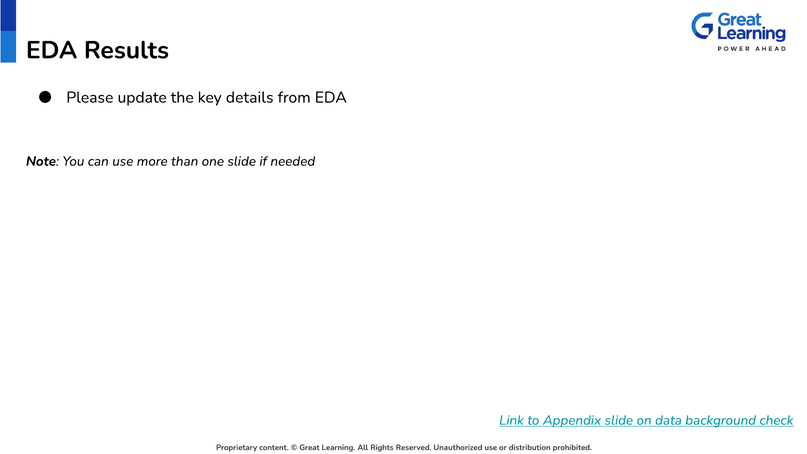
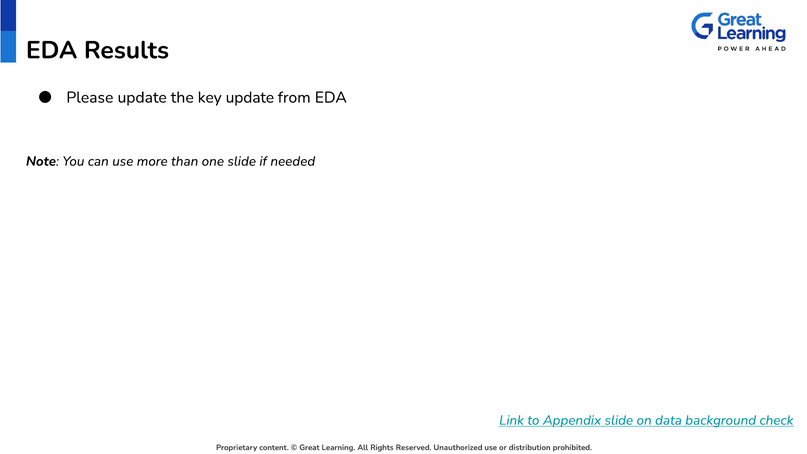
key details: details -> update
